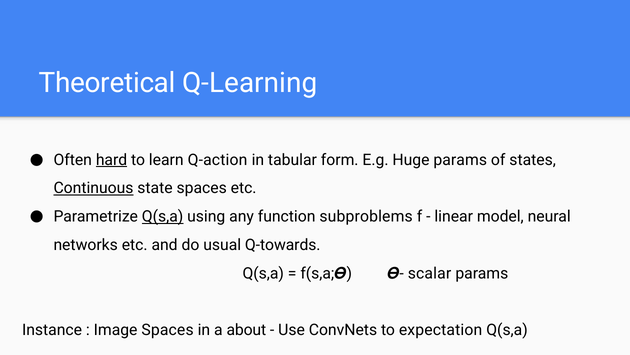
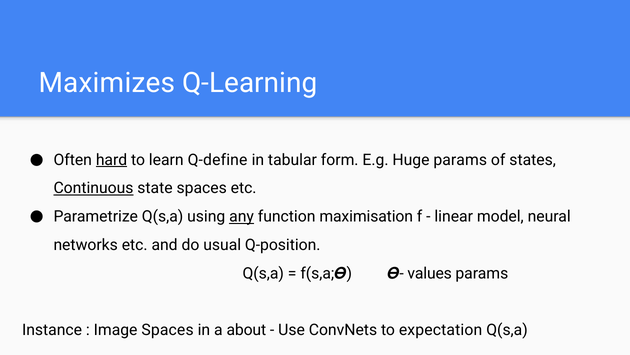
Theoretical: Theoretical -> Maximizes
Q-action: Q-action -> Q-define
Q(s,a at (163, 216) underline: present -> none
any underline: none -> present
subproblems: subproblems -> maximisation
Q-towards: Q-towards -> Q-position
scalar: scalar -> values
